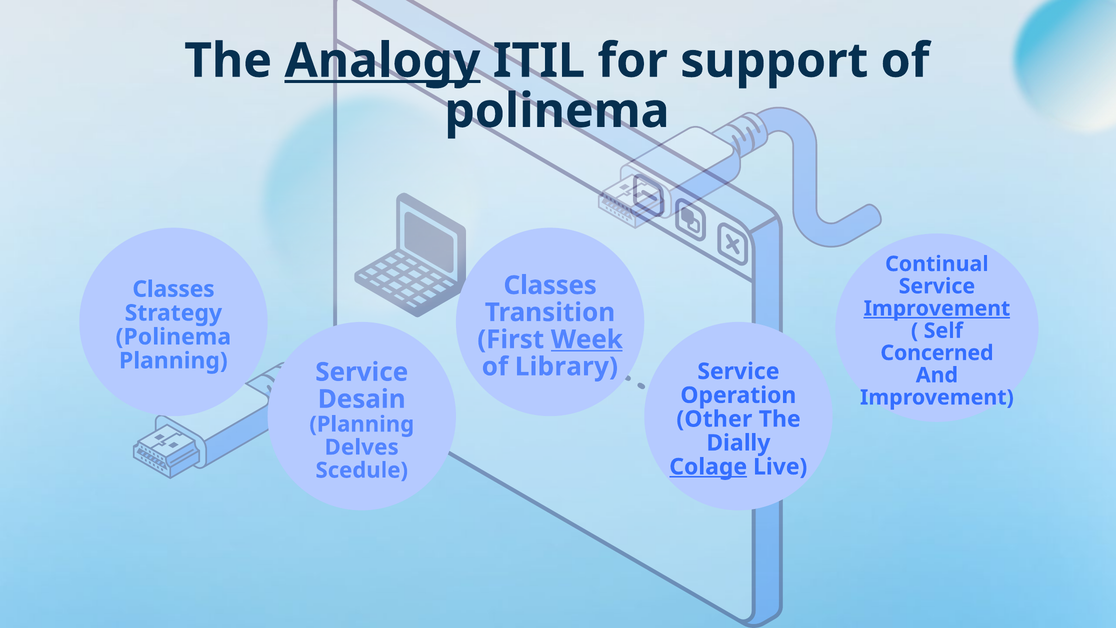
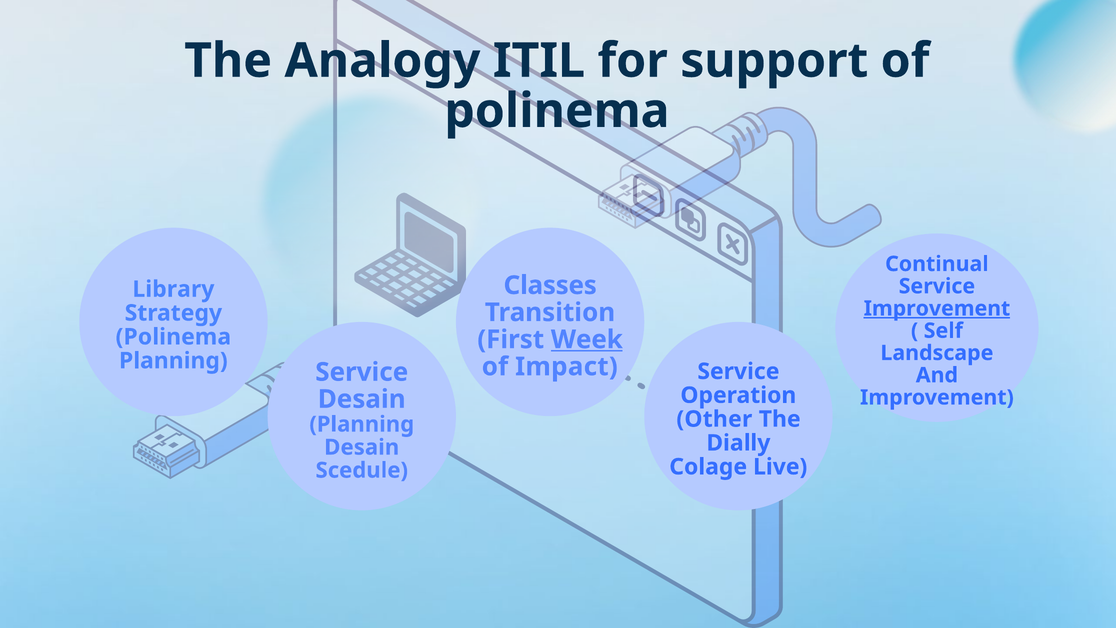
Analogy underline: present -> none
Classes at (174, 289): Classes -> Library
Concerned: Concerned -> Landscape
Library: Library -> Impact
Delves at (362, 447): Delves -> Desain
Colage underline: present -> none
